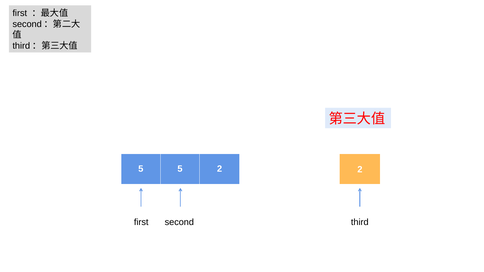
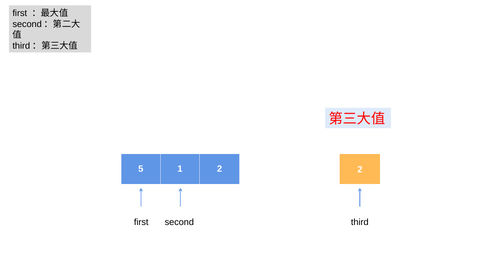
5 5: 5 -> 1
